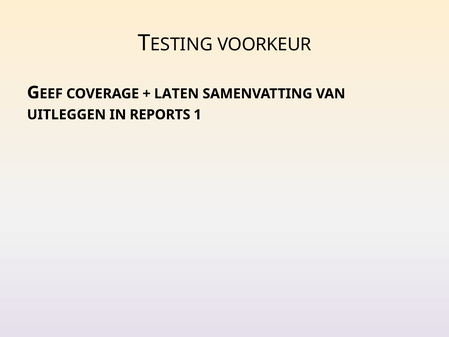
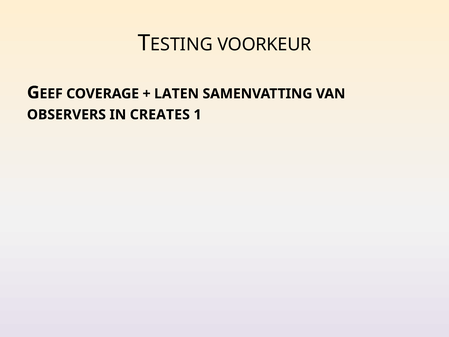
UITLEGGEN: UITLEGGEN -> OBSERVERS
REPORTS: REPORTS -> CREATES
